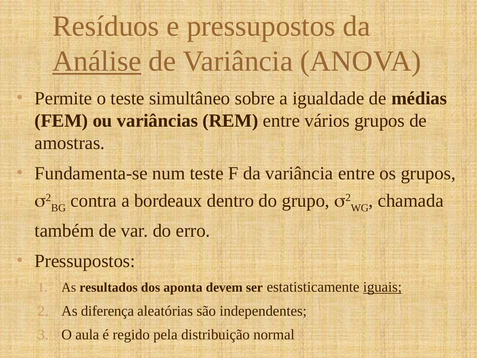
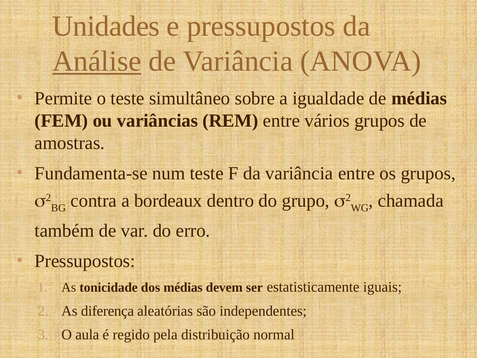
Resíduos: Resíduos -> Unidades
resultados: resultados -> tonicidade
dos aponta: aponta -> médias
iguais underline: present -> none
